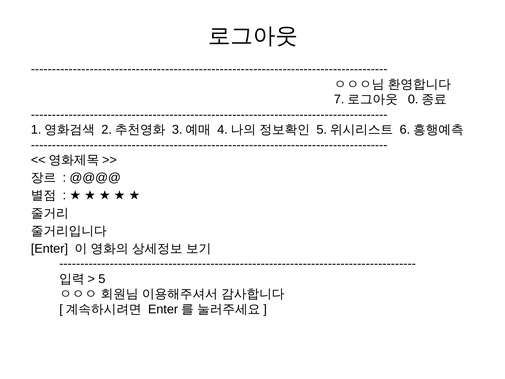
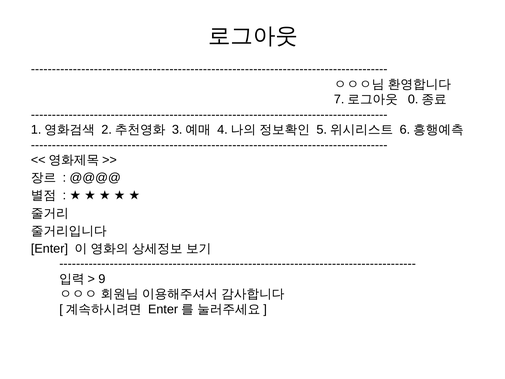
5 at (102, 279): 5 -> 9
